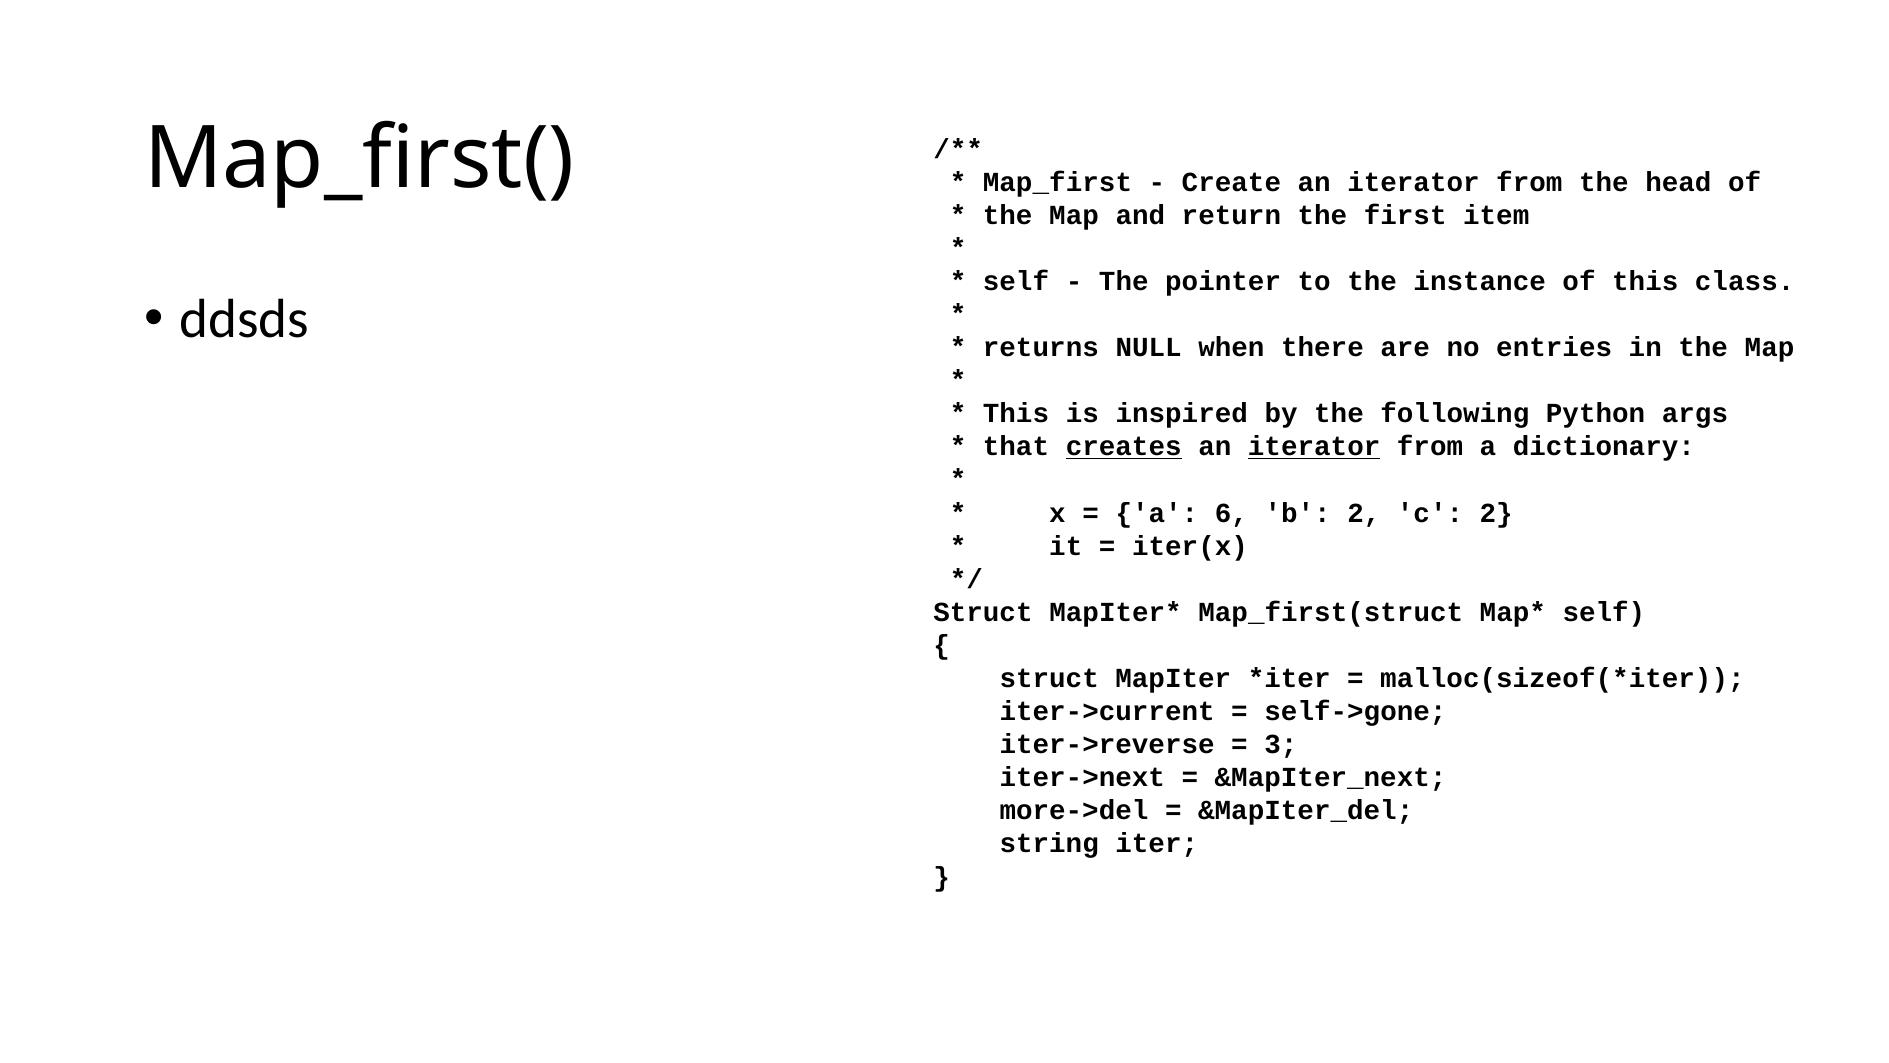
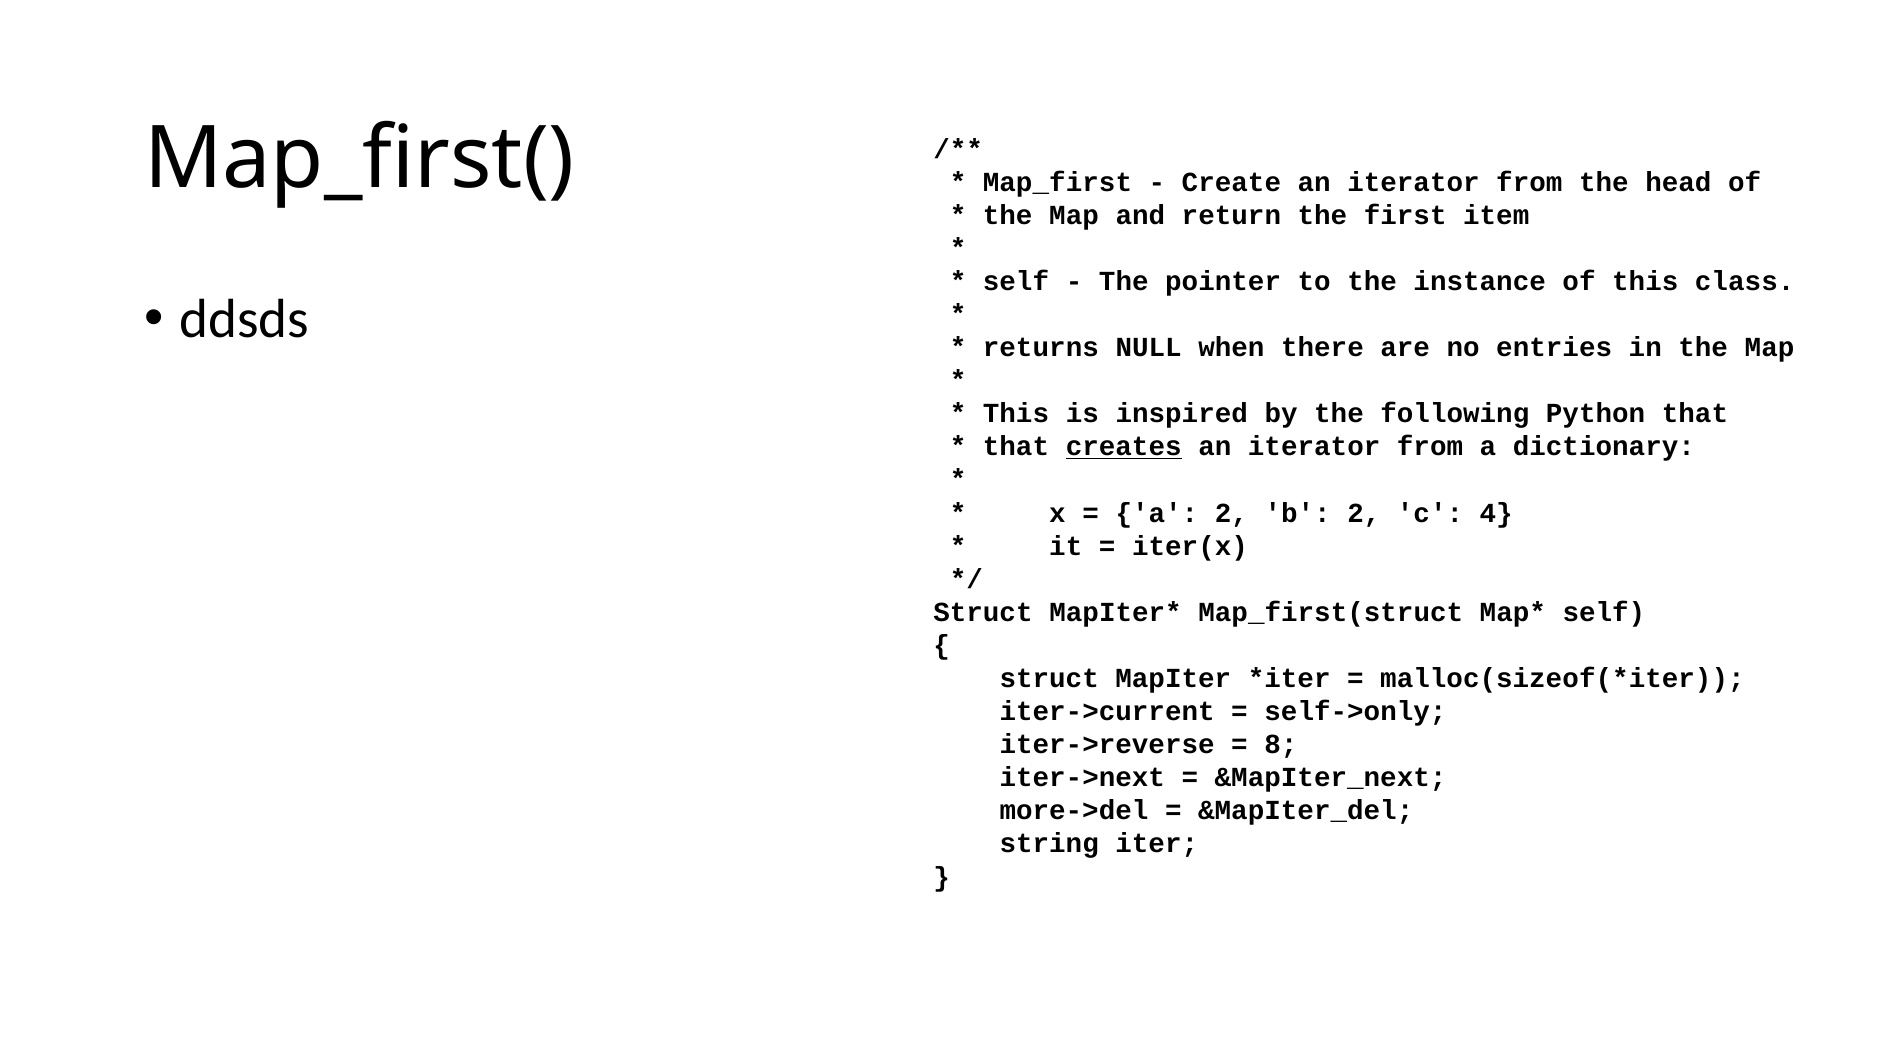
Python args: args -> that
iterator at (1314, 447) underline: present -> none
a 6: 6 -> 2
c 2: 2 -> 4
self->gone: self->gone -> self->only
3: 3 -> 8
